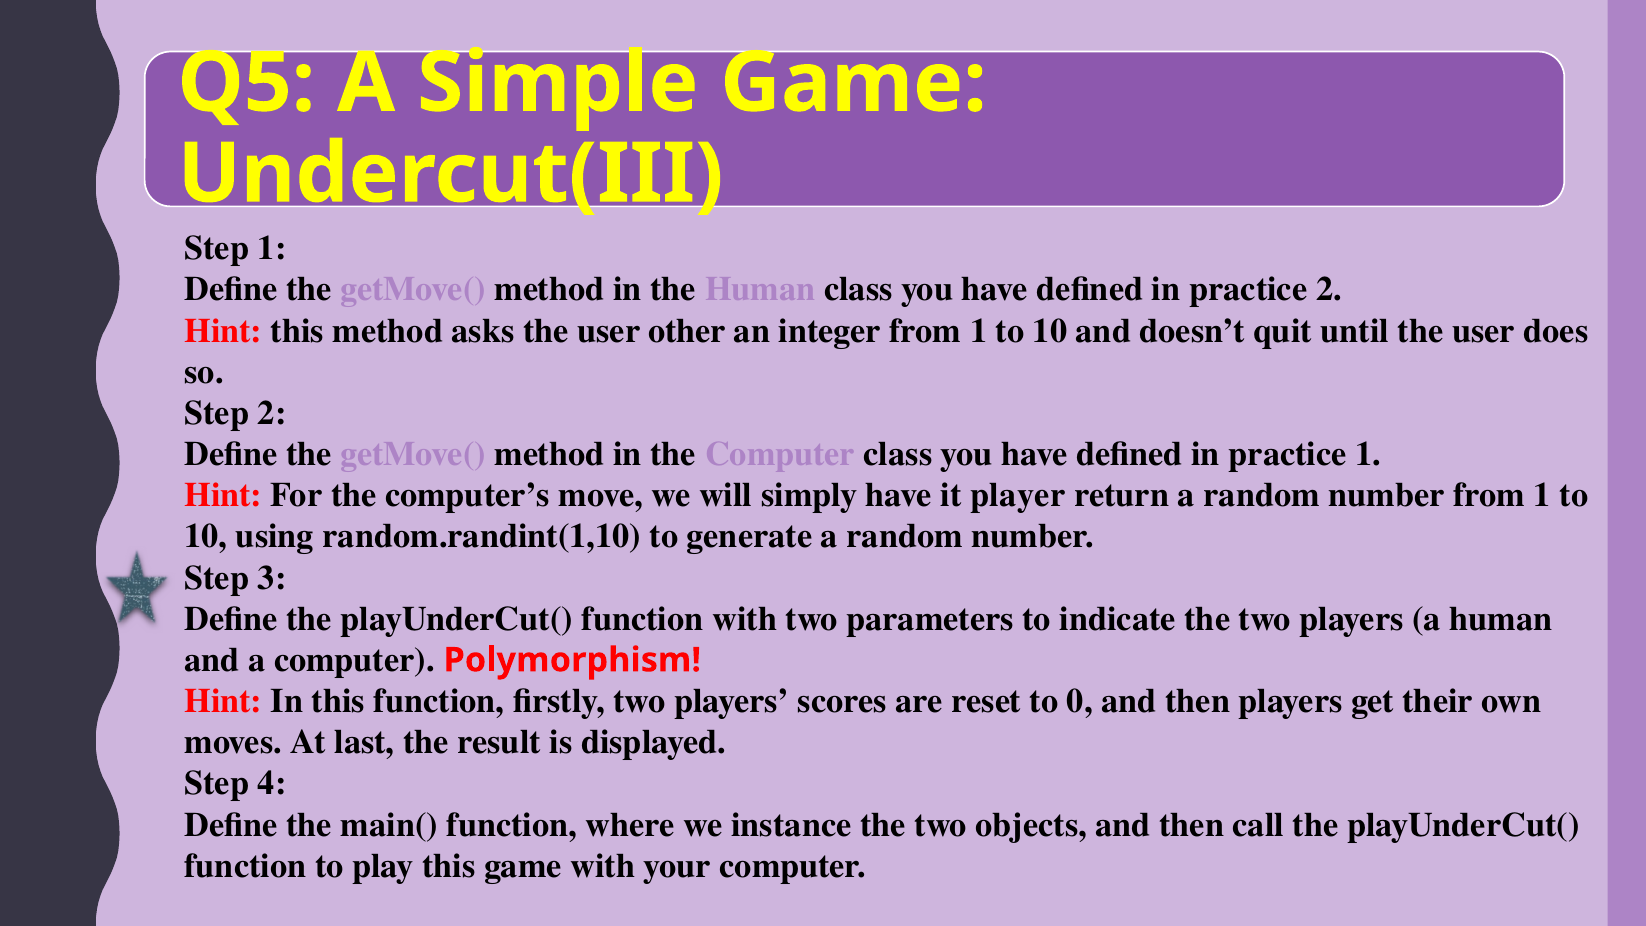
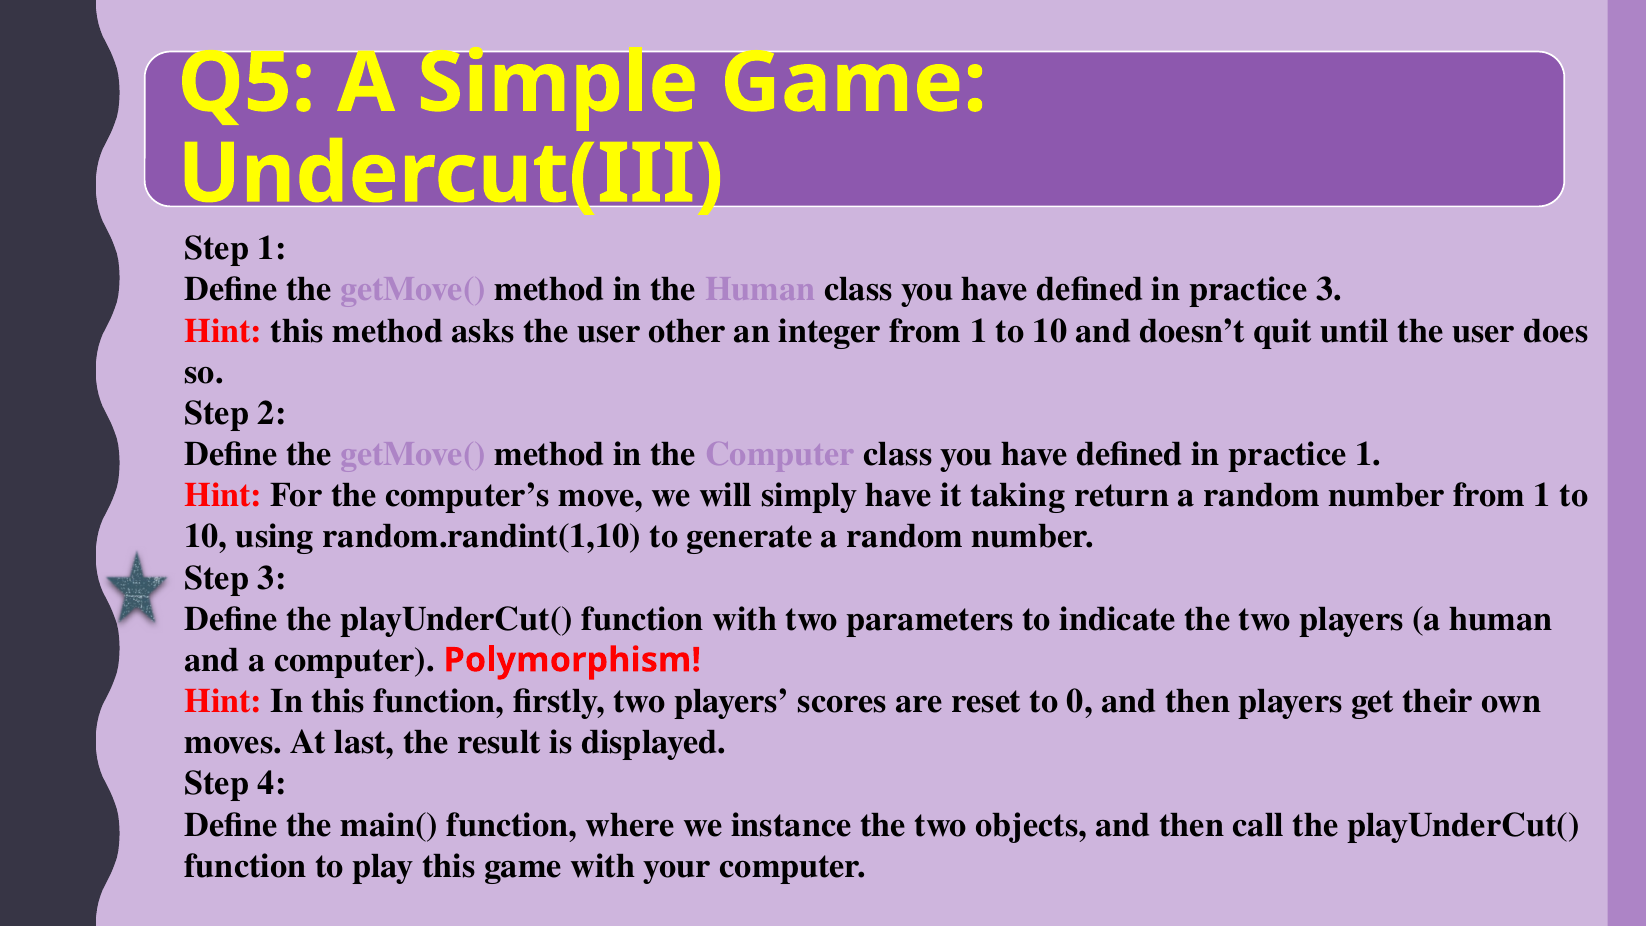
practice 2: 2 -> 3
player: player -> taking
